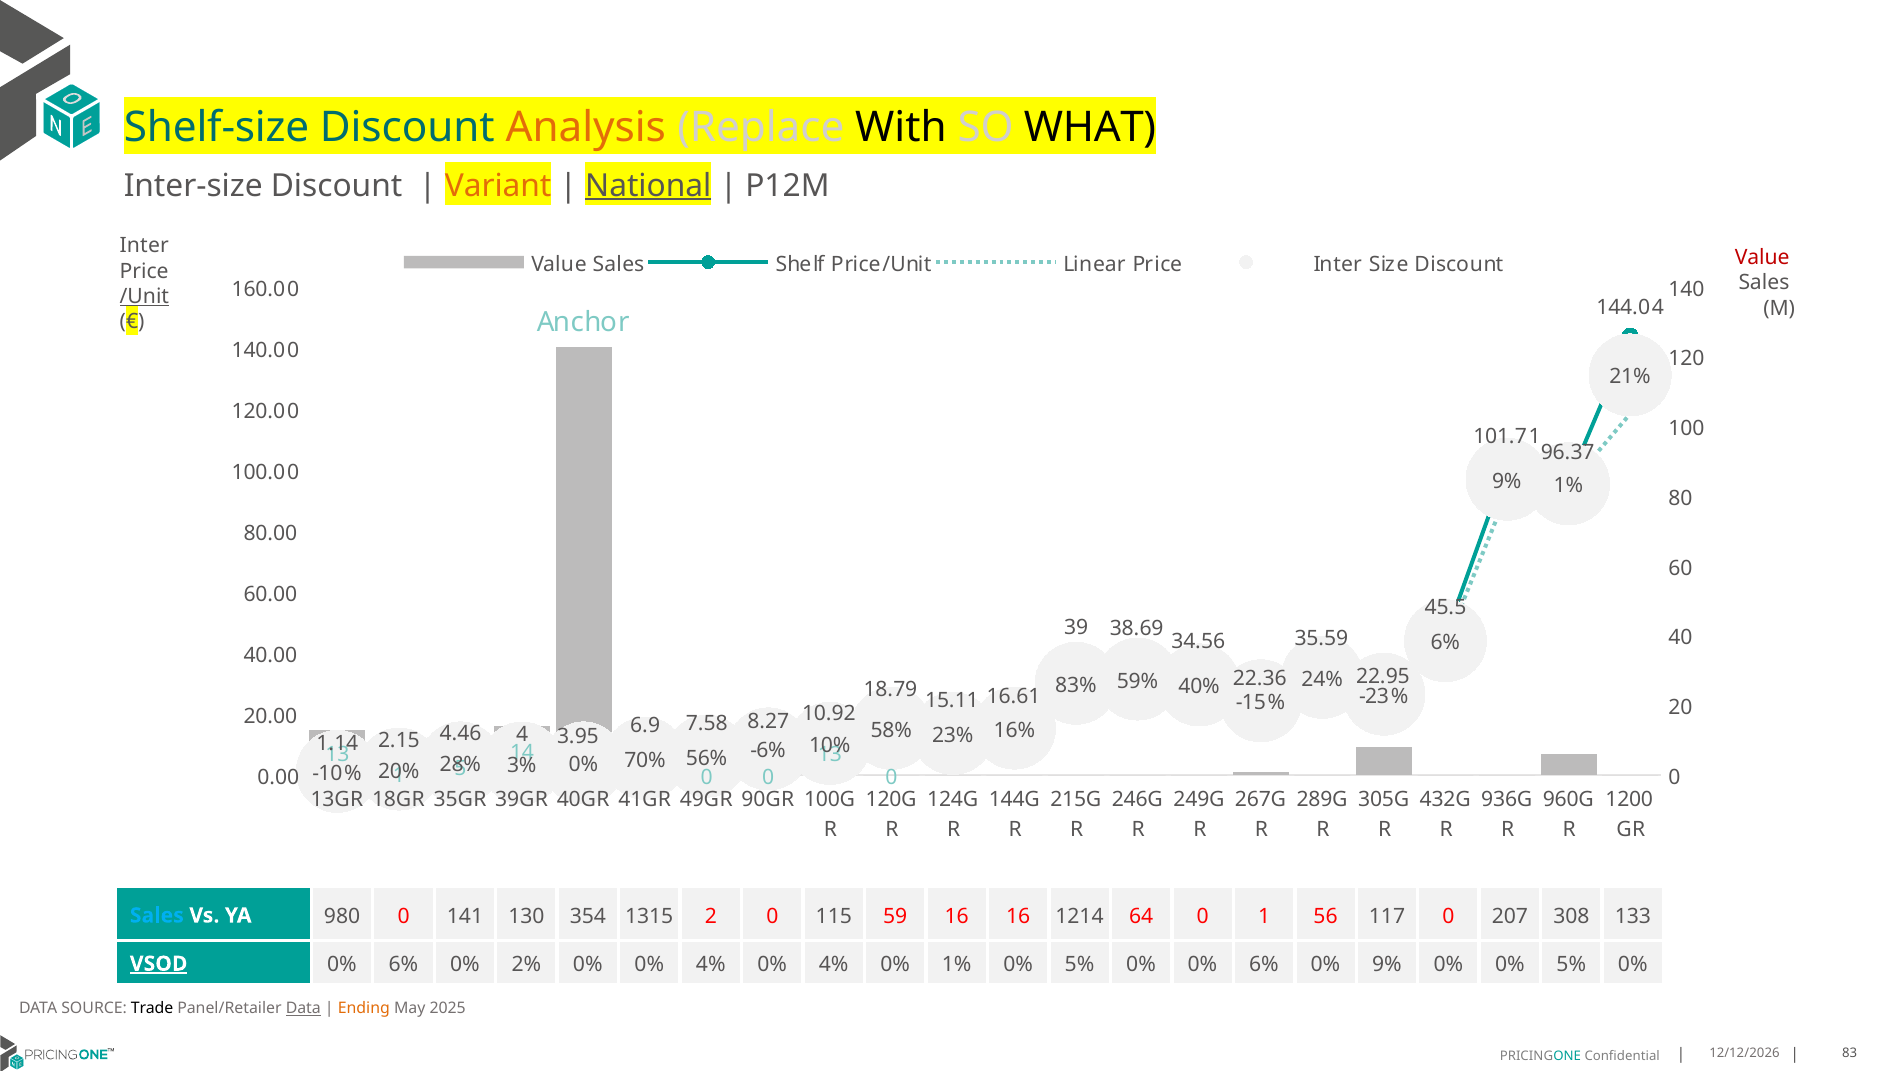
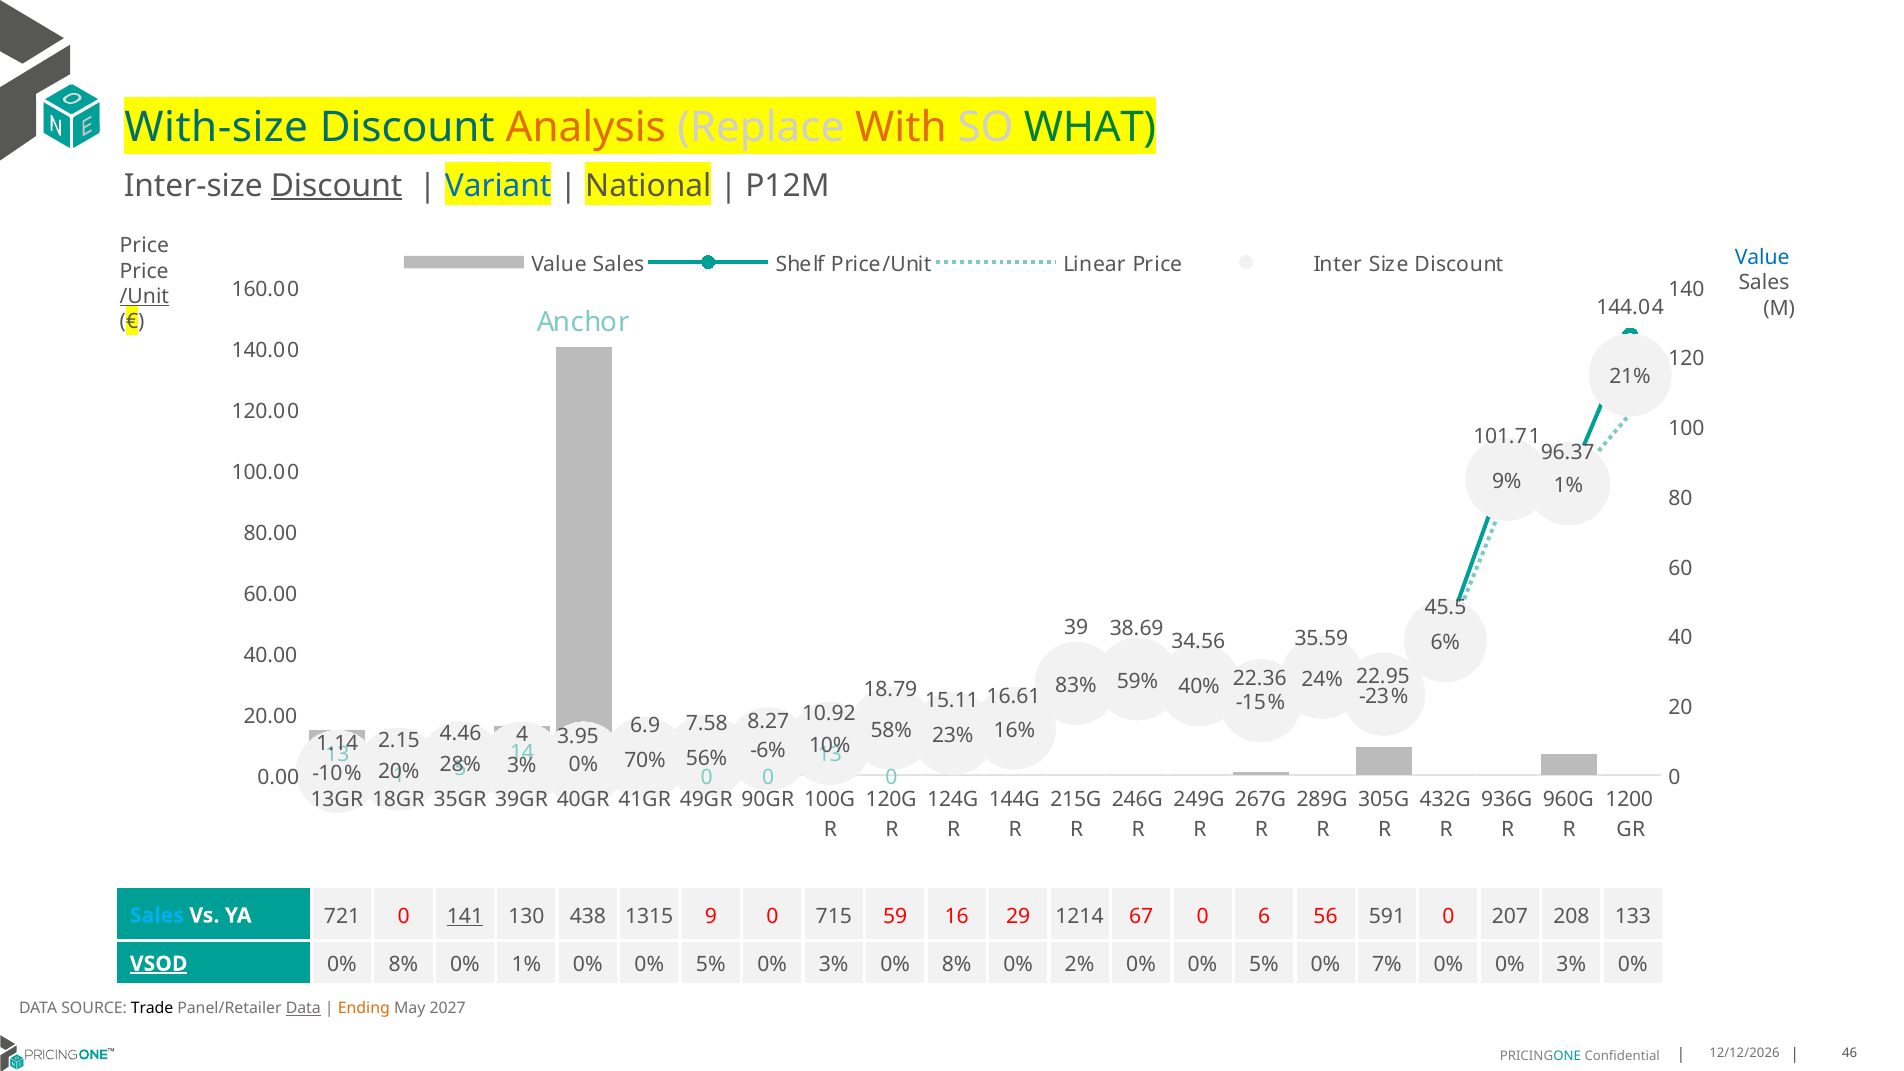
Shelf-size: Shelf-size -> With-size
With colour: black -> orange
WHAT colour: black -> green
Discount at (337, 186) underline: none -> present
Variant colour: orange -> blue
National underline: present -> none
Inter at (144, 246): Inter -> Price
Value at (1762, 257) colour: red -> blue
980: 980 -> 721
141 underline: none -> present
354: 354 -> 438
2: 2 -> 9
115: 115 -> 715
16 16: 16 -> 29
64: 64 -> 67
0 1: 1 -> 6
117: 117 -> 591
308: 308 -> 208
6% at (403, 965): 6% -> 8%
0% 2%: 2% -> 1%
4% at (711, 965): 4% -> 5%
4% at (834, 965): 4% -> 3%
1% at (957, 965): 1% -> 8%
5% at (1080, 965): 5% -> 2%
6% at (1264, 965): 6% -> 5%
0% 9%: 9% -> 7%
0% 0% 5%: 5% -> 3%
2025: 2025 -> 2027
83: 83 -> 46
